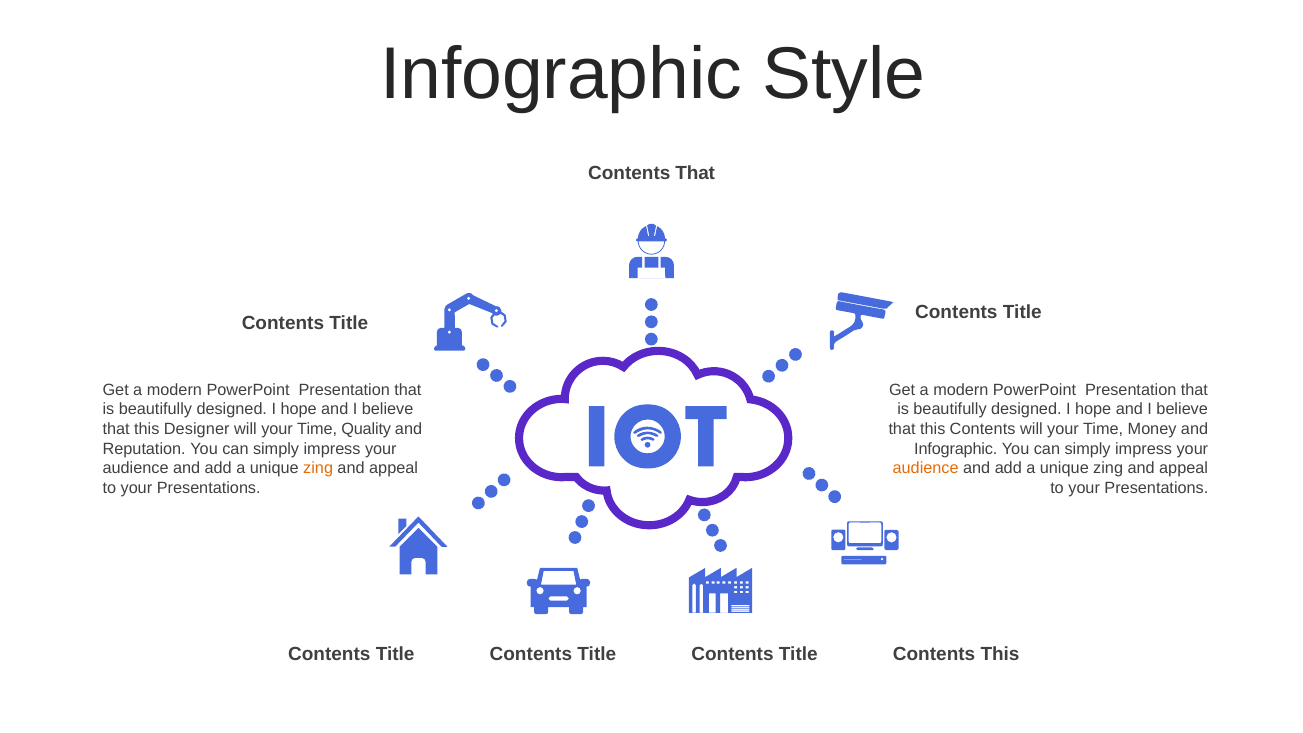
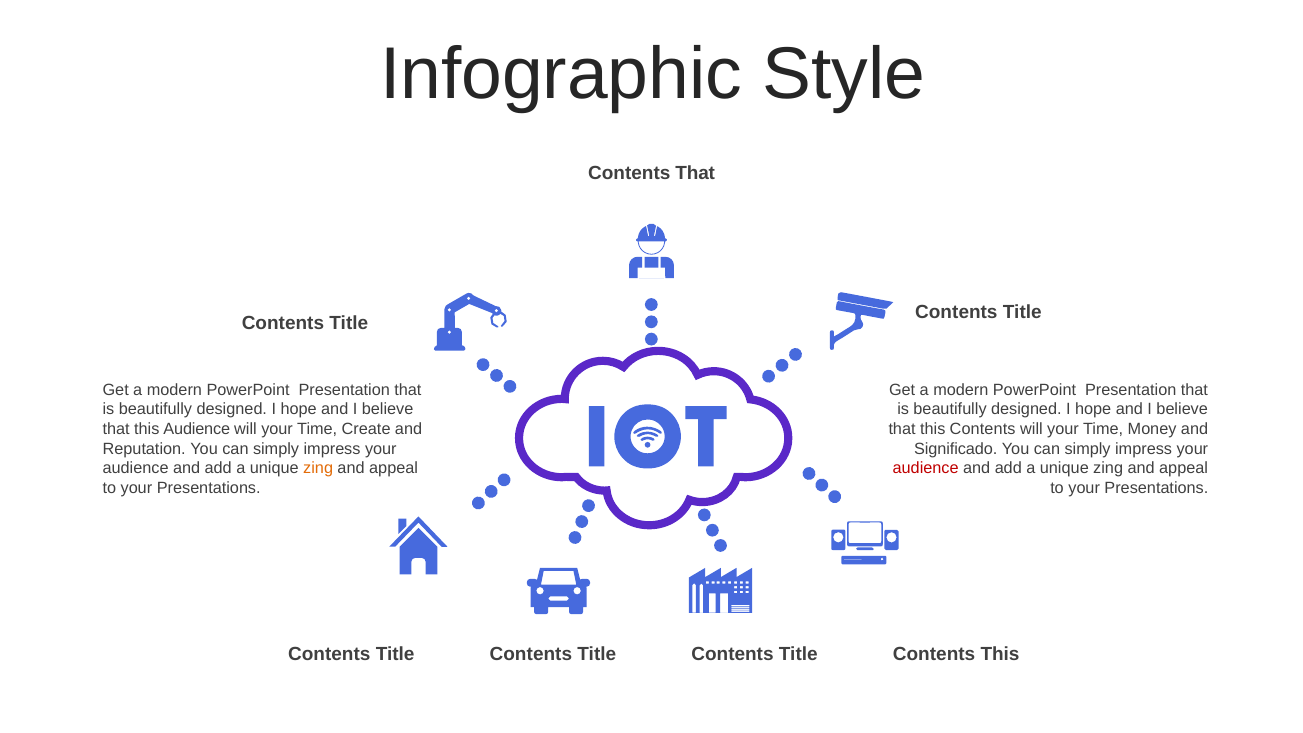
this Designer: Designer -> Audience
Quality: Quality -> Create
Infographic at (956, 449): Infographic -> Significado
audience at (926, 468) colour: orange -> red
